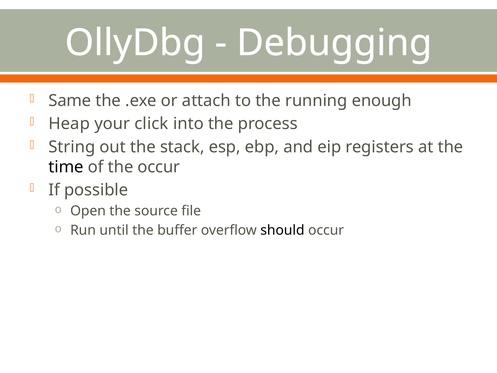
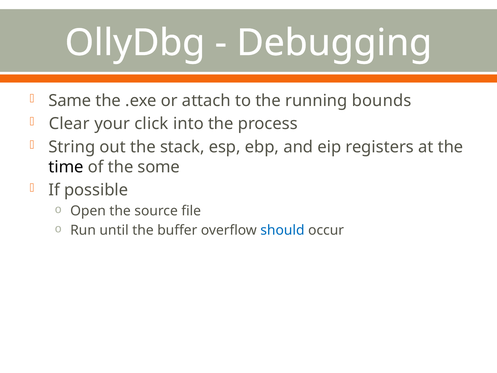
enough: enough -> bounds
Heap: Heap -> Clear
the occur: occur -> some
should colour: black -> blue
